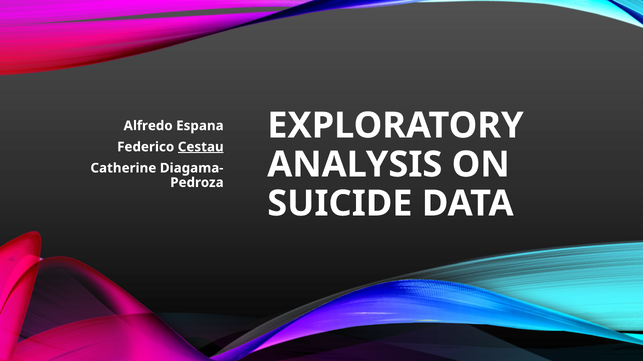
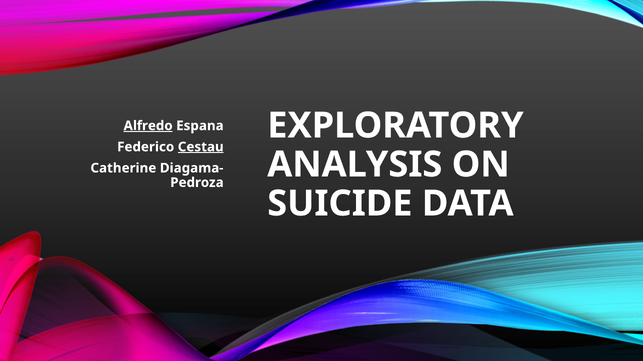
Alfredo underline: none -> present
